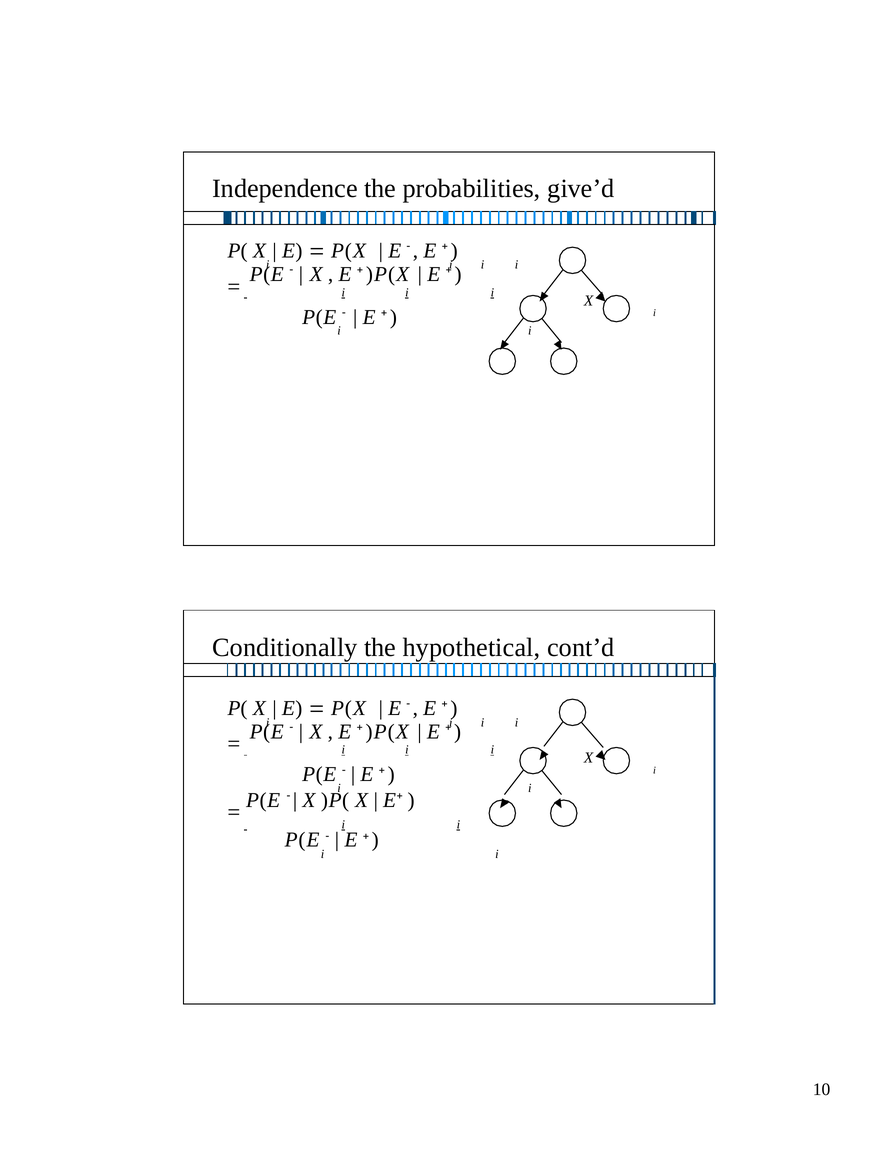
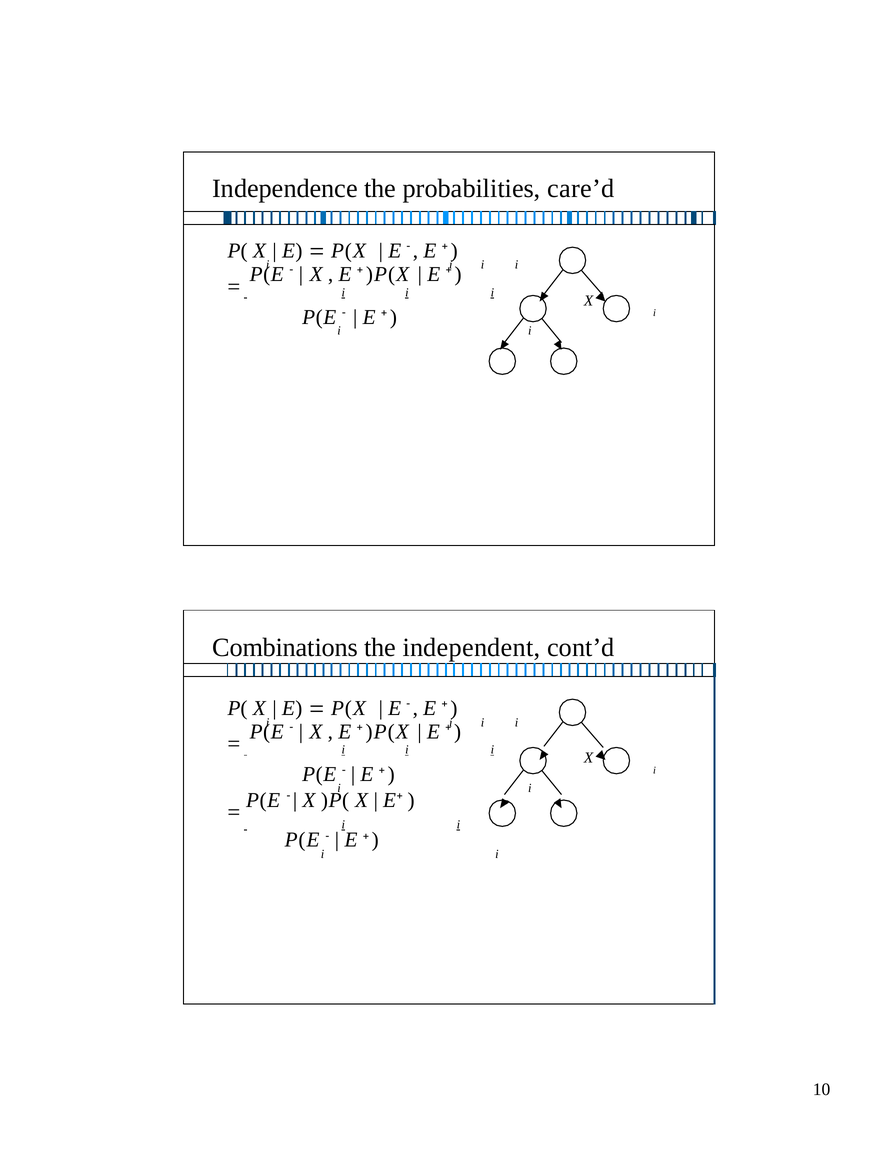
give’d: give’d -> care’d
Conditionally: Conditionally -> Combinations
hypothetical: hypothetical -> independent
